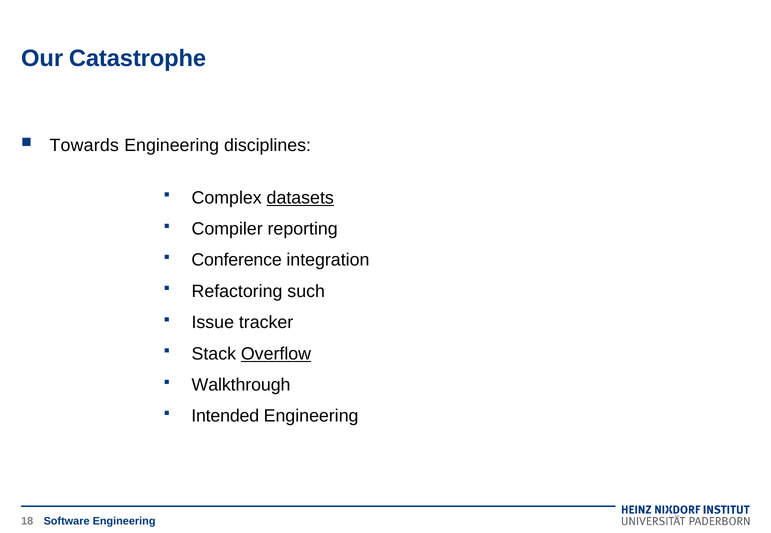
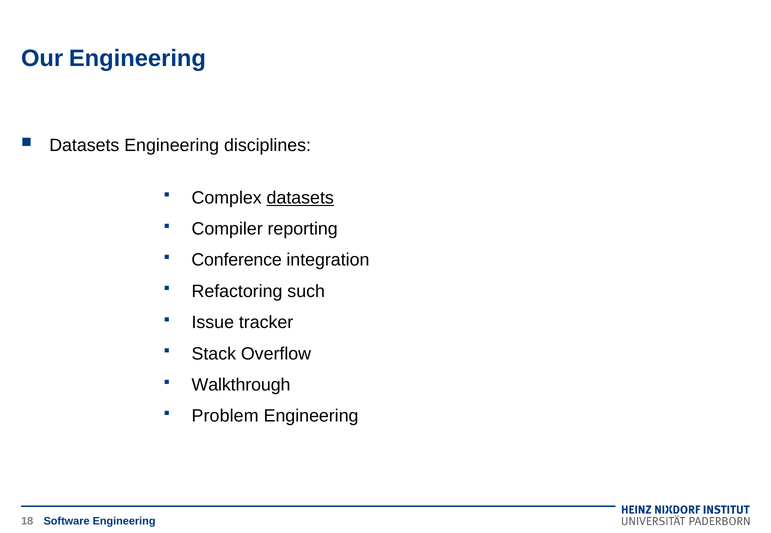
Our Catastrophe: Catastrophe -> Engineering
Towards at (84, 145): Towards -> Datasets
Overflow underline: present -> none
Intended: Intended -> Problem
